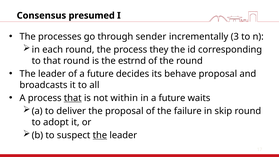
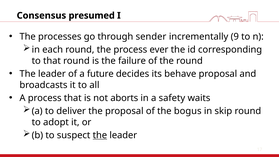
3: 3 -> 9
they: they -> ever
estrnd: estrnd -> failure
that at (73, 98) underline: present -> none
within: within -> aborts
in a future: future -> safety
failure: failure -> bogus
